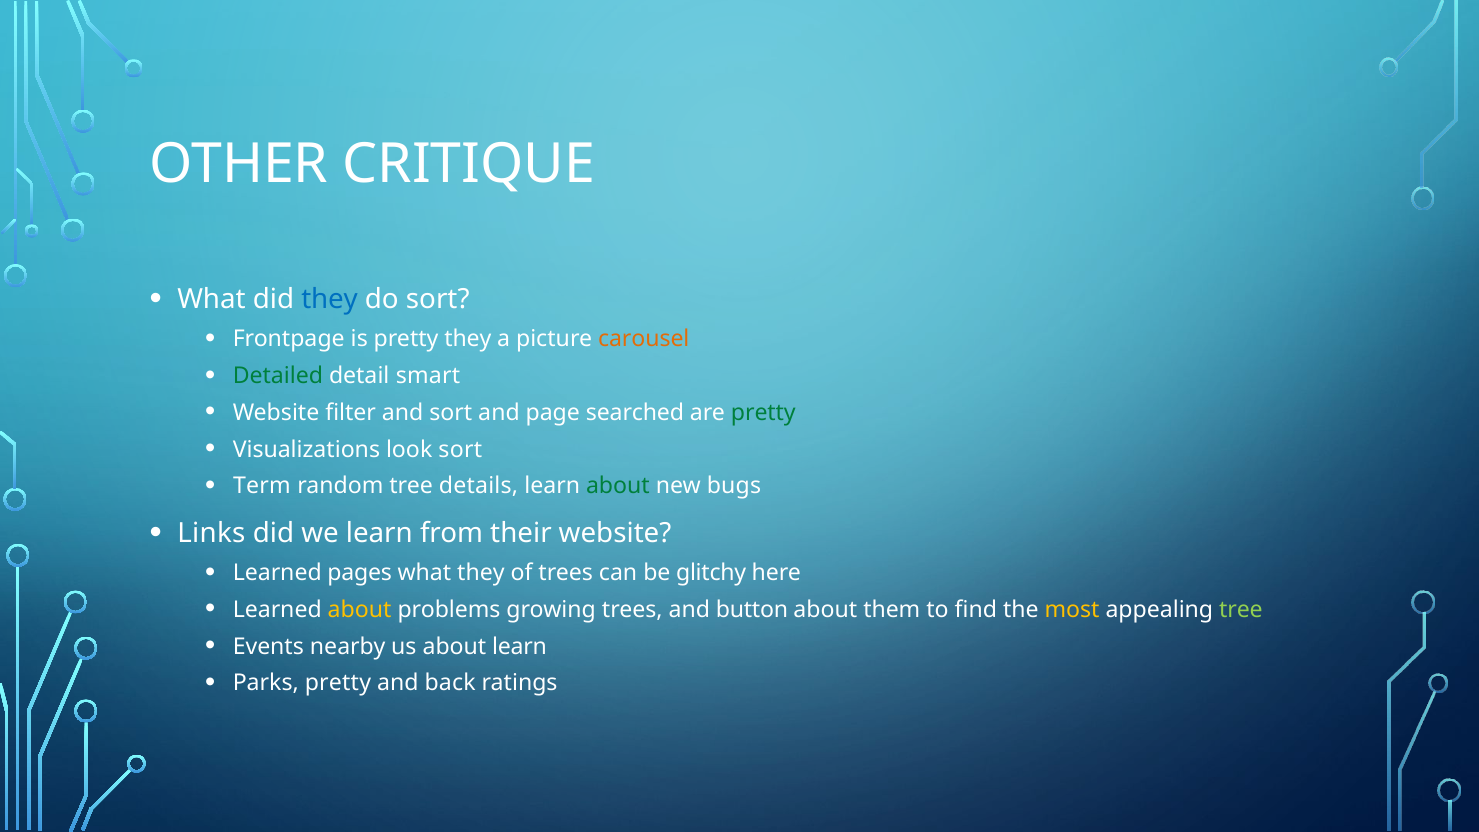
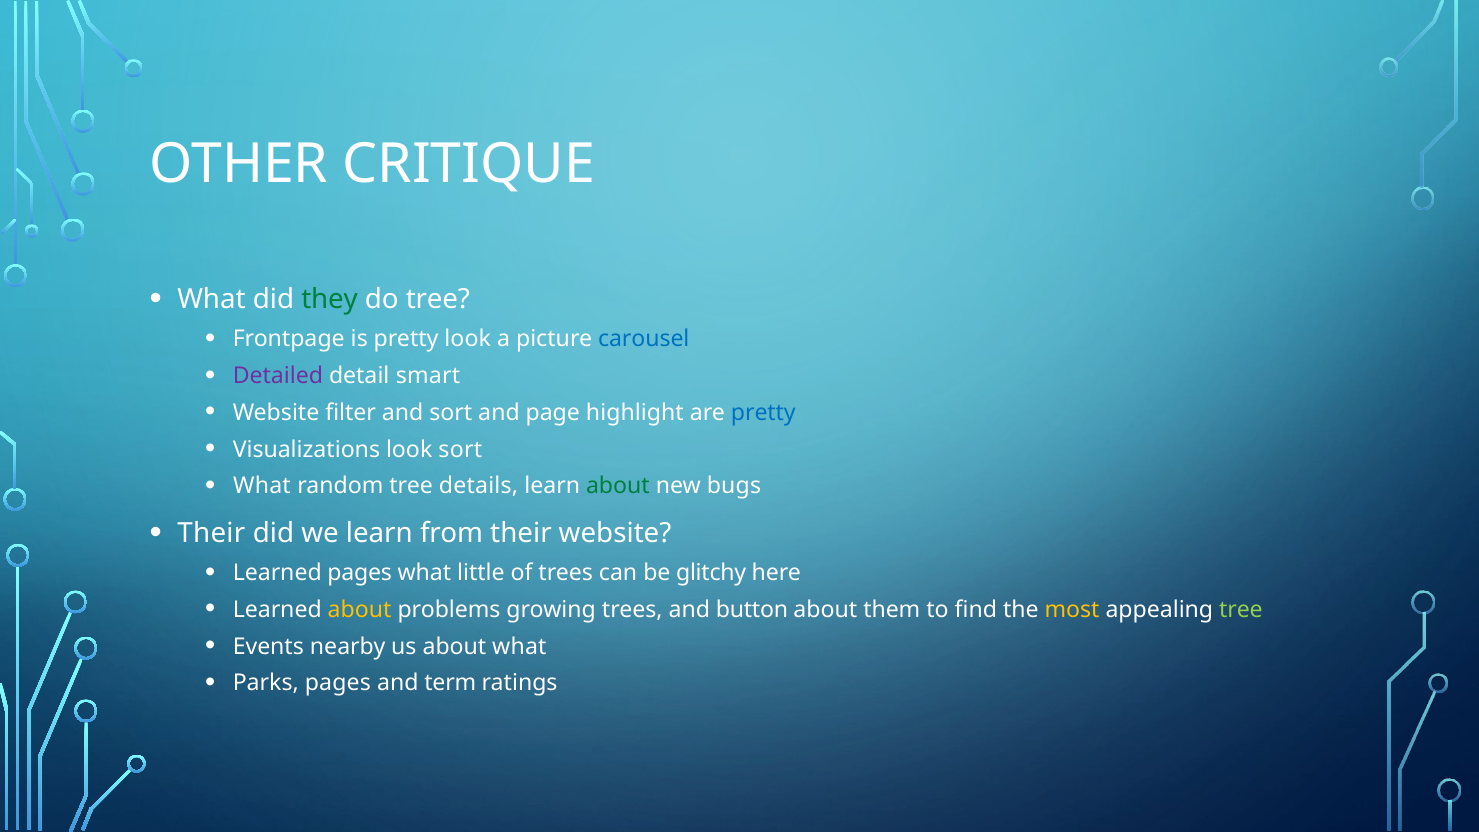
they at (330, 300) colour: blue -> green
do sort: sort -> tree
pretty they: they -> look
carousel colour: orange -> blue
Detailed colour: green -> purple
searched: searched -> highlight
pretty at (763, 413) colour: green -> blue
Term at (262, 486): Term -> What
Links at (211, 533): Links -> Their
what they: they -> little
about learn: learn -> what
Parks pretty: pretty -> pages
back: back -> term
